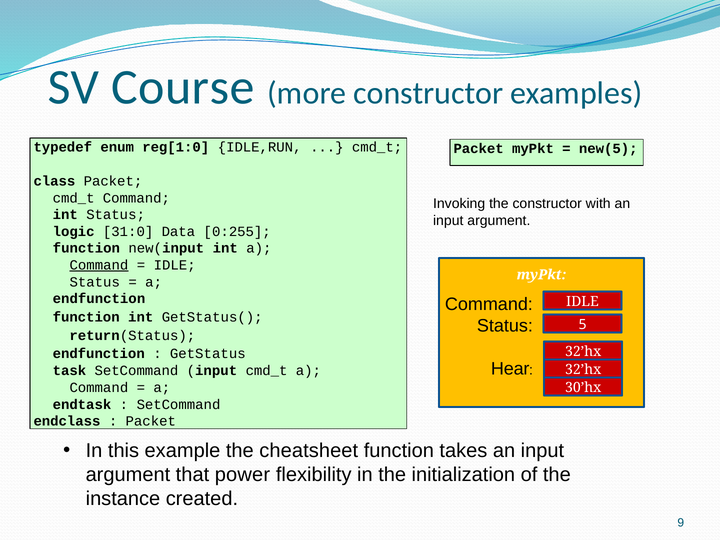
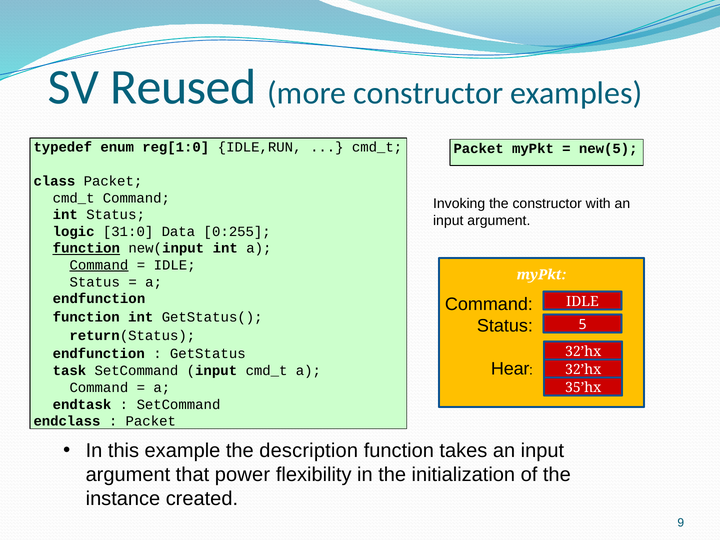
Course: Course -> Reused
function at (86, 248) underline: none -> present
30’hx: 30’hx -> 35’hx
cheatsheet: cheatsheet -> description
